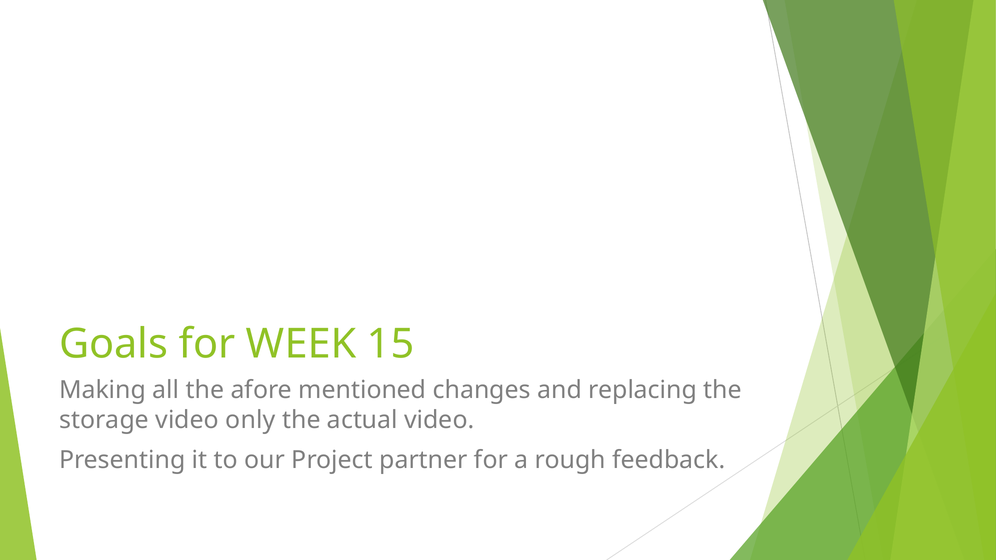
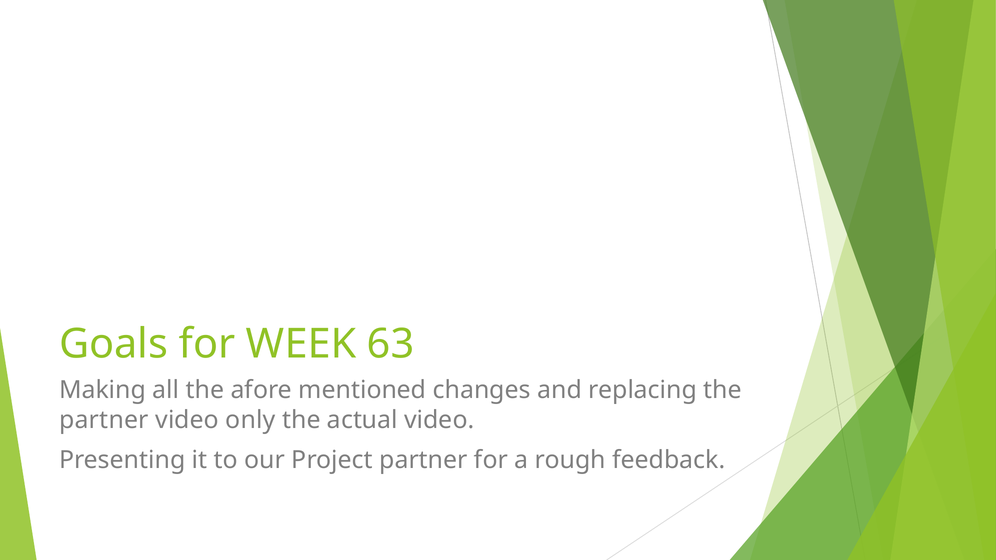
15: 15 -> 63
storage at (104, 420): storage -> partner
